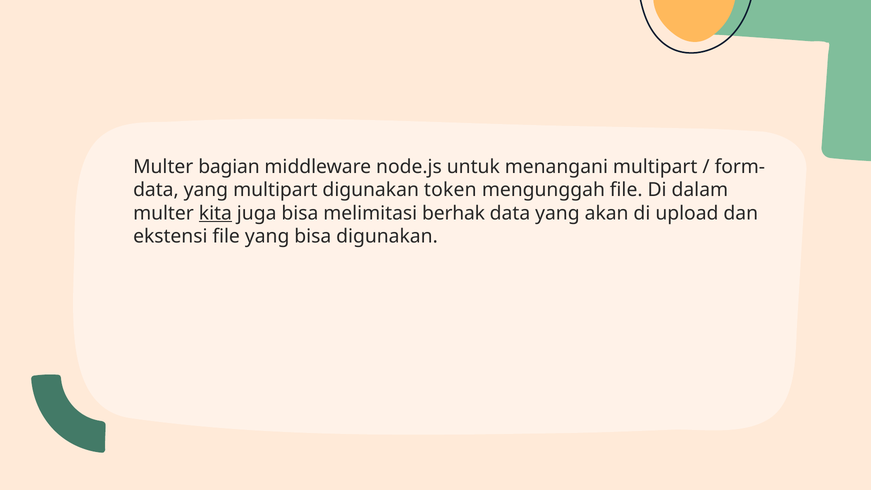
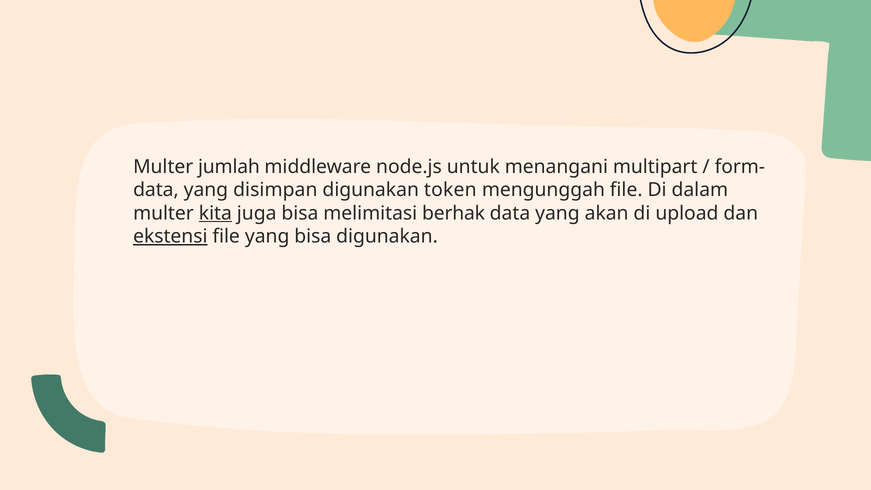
bagian: bagian -> jumlah
yang multipart: multipart -> disimpan
ekstensi underline: none -> present
